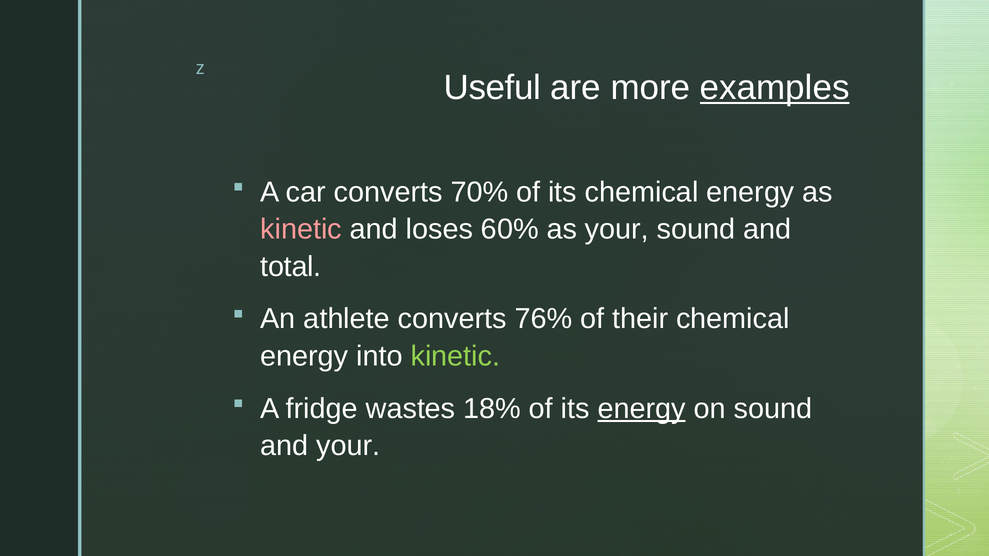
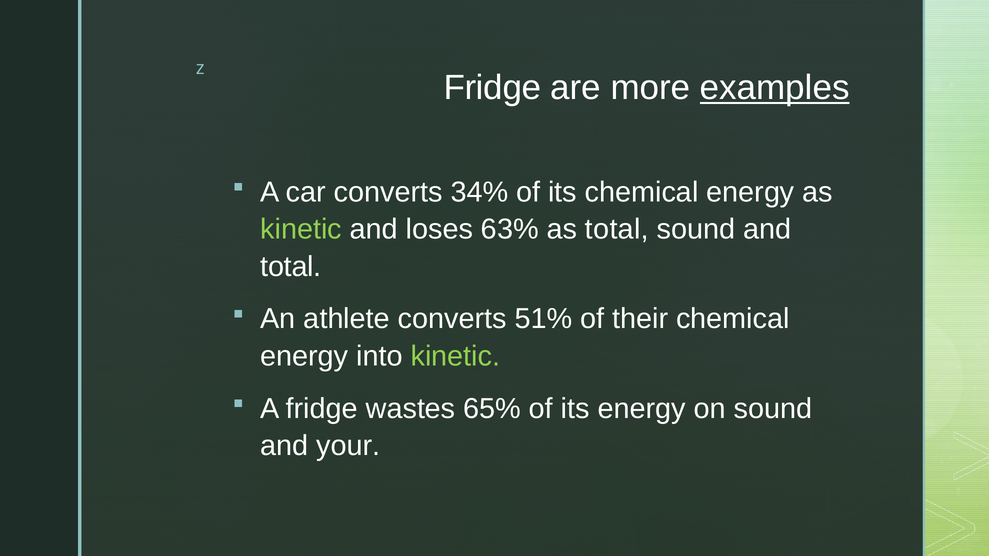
Useful at (492, 88): Useful -> Fridge
70%: 70% -> 34%
kinetic at (301, 230) colour: pink -> light green
60%: 60% -> 63%
as your: your -> total
76%: 76% -> 51%
18%: 18% -> 65%
energy at (642, 409) underline: present -> none
